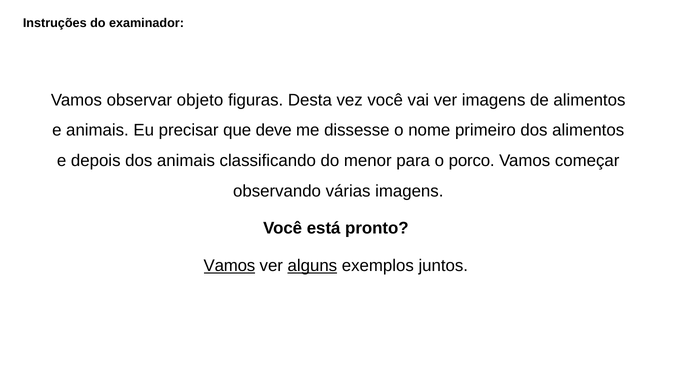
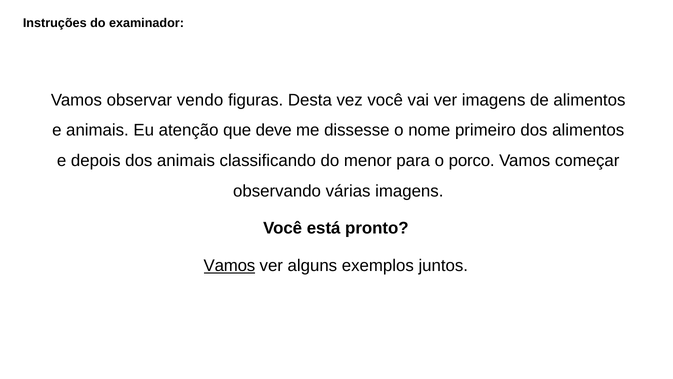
objeto: objeto -> vendo
precisar: precisar -> atenção
alguns underline: present -> none
